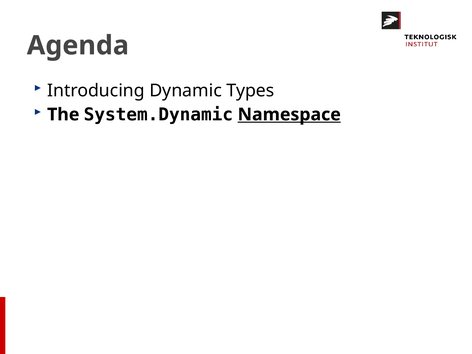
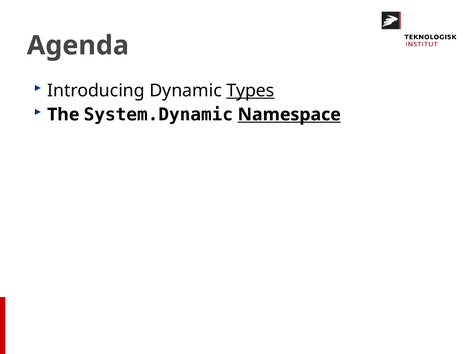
Types underline: none -> present
